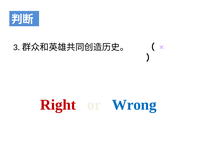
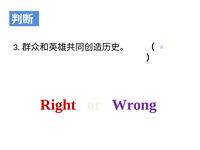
Wrong colour: blue -> purple
